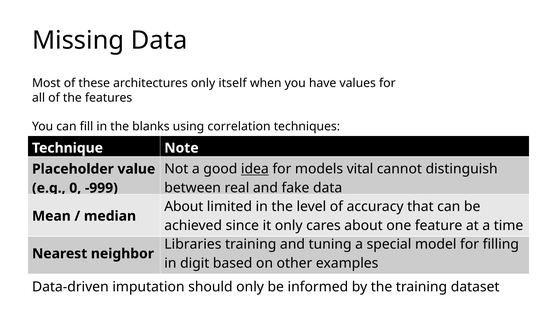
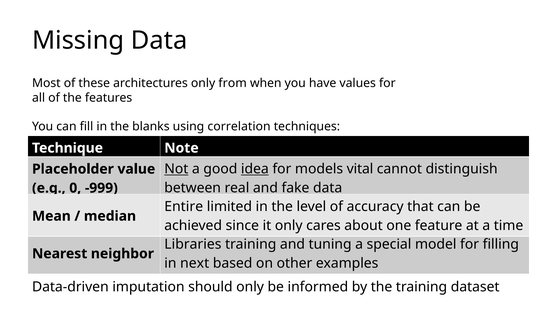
itself: itself -> from
Not underline: none -> present
About at (184, 207): About -> Entire
digit: digit -> next
